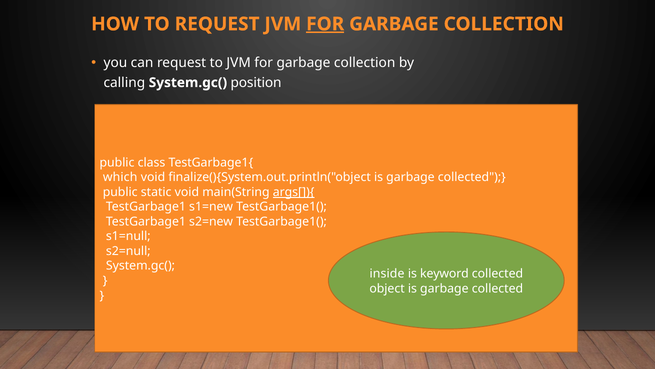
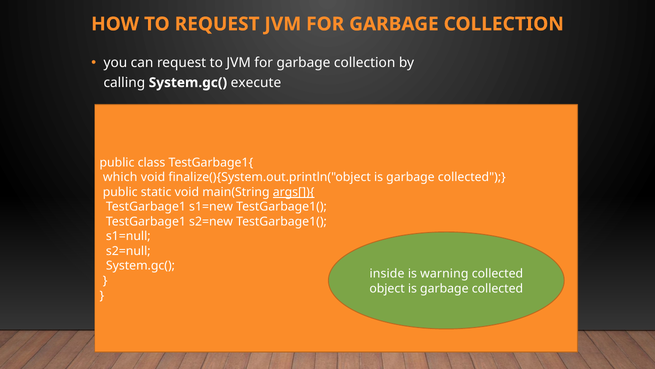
FOR at (325, 24) underline: present -> none
position: position -> execute
keyword: keyword -> warning
